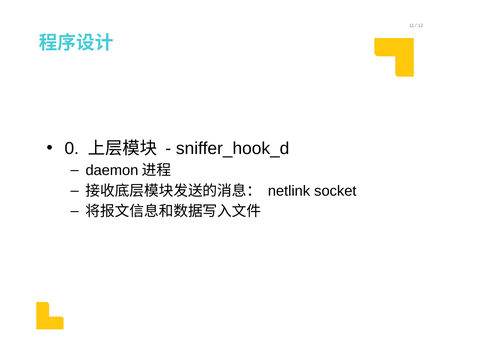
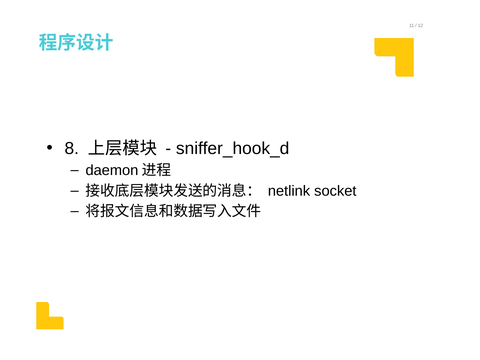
0: 0 -> 8
